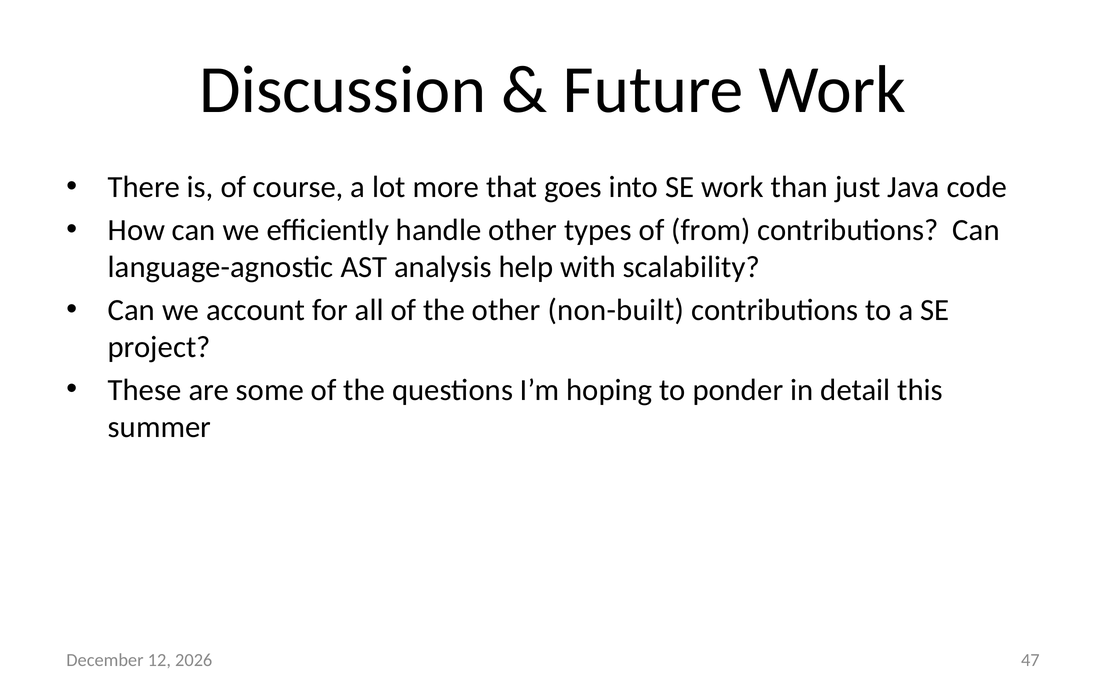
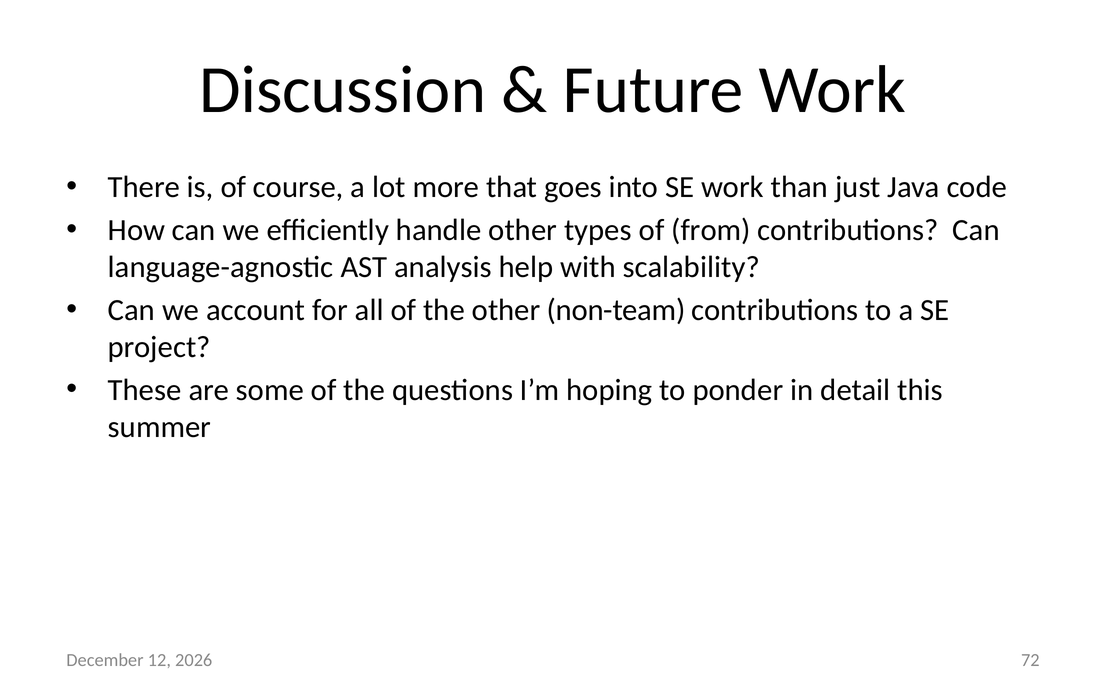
non-built: non-built -> non-team
47: 47 -> 72
